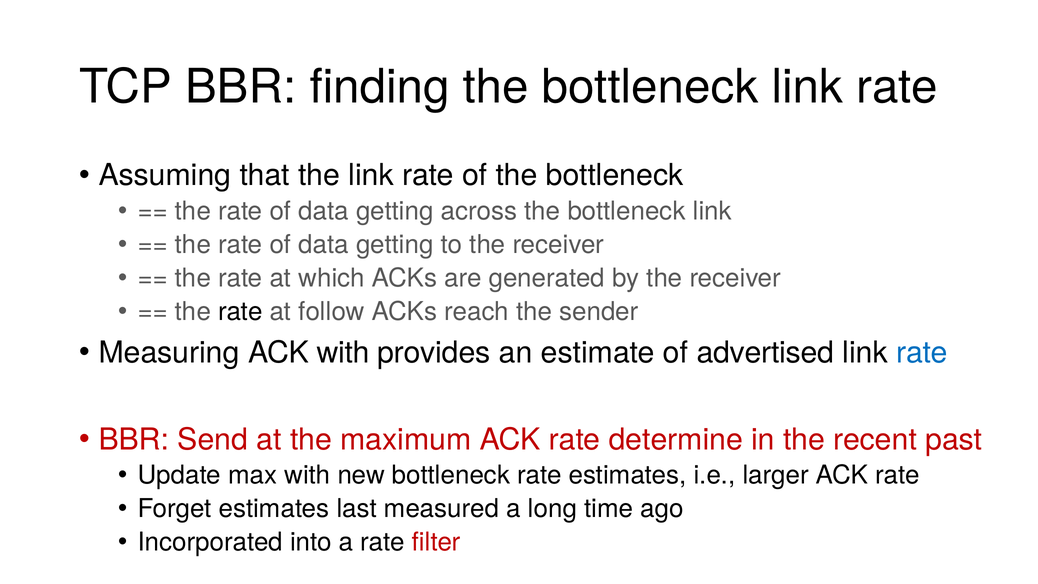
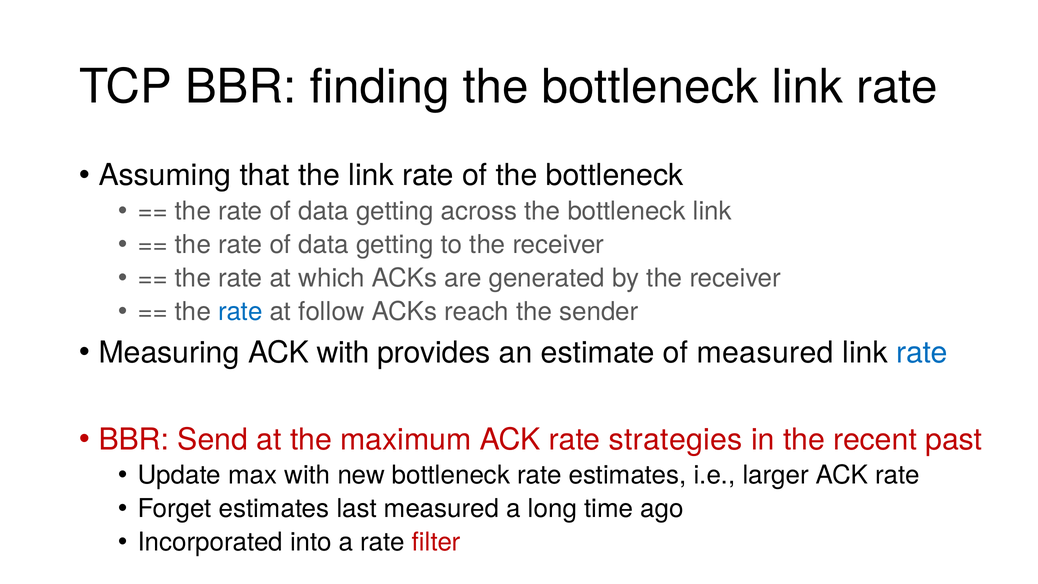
rate at (240, 311) colour: black -> blue
of advertised: advertised -> measured
determine: determine -> strategies
